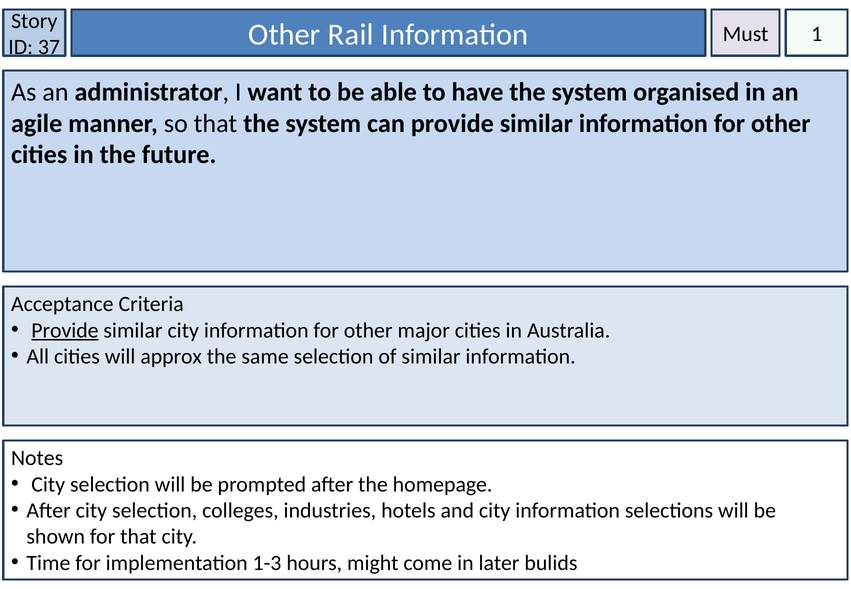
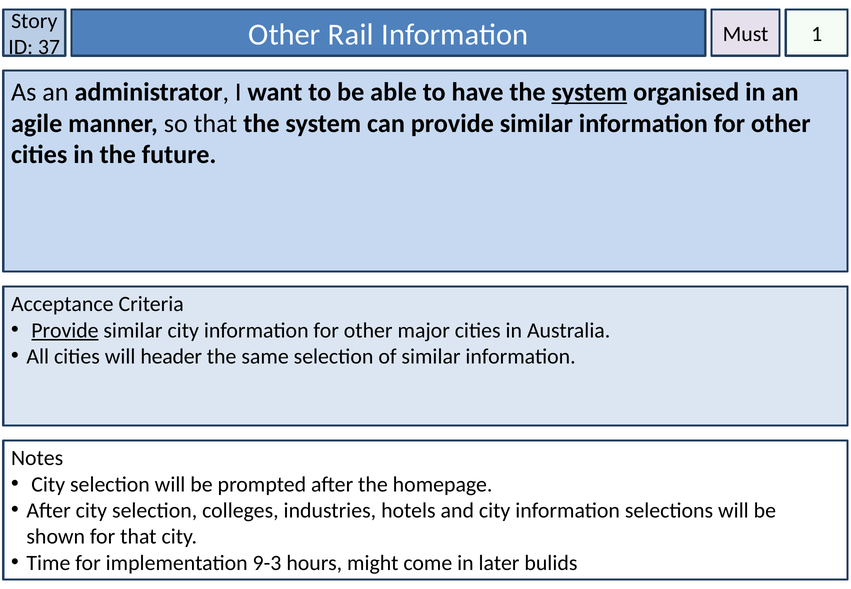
system at (589, 92) underline: none -> present
approx: approx -> header
1-3: 1-3 -> 9-3
